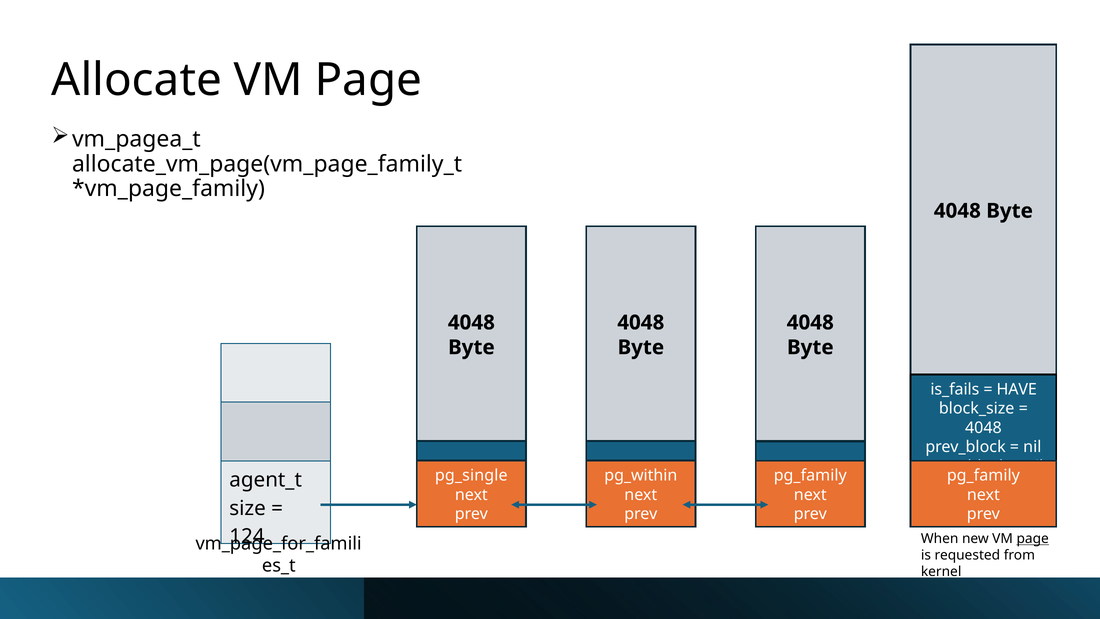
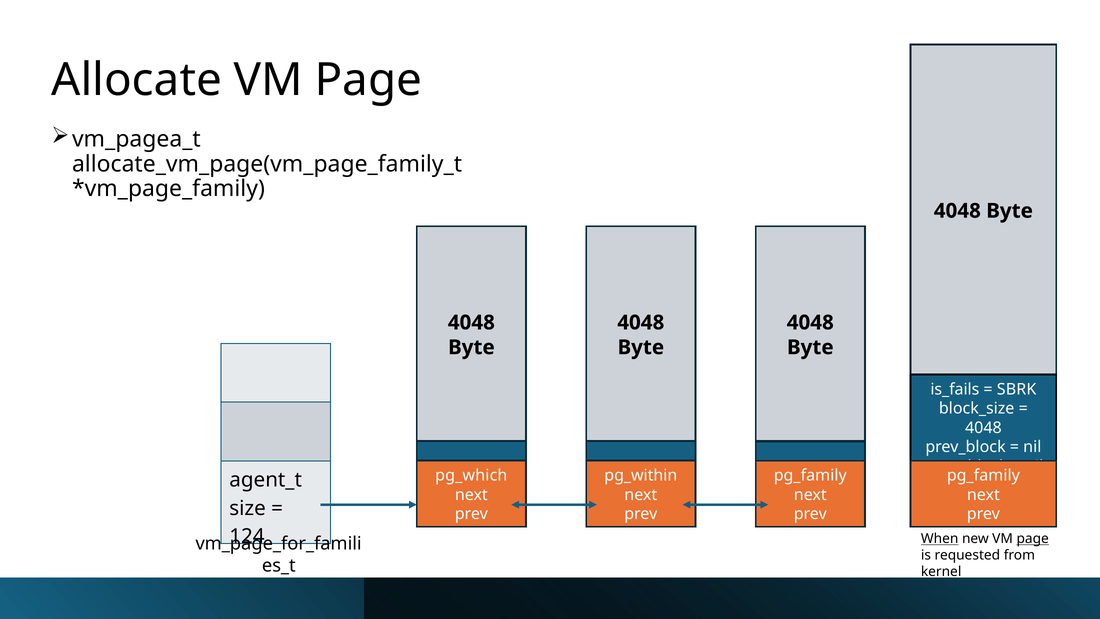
HAVE: HAVE -> SBRK
pg_single: pg_single -> pg_which
When underline: none -> present
